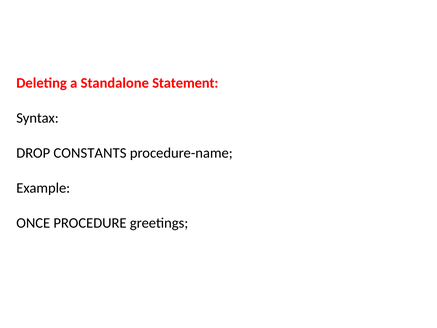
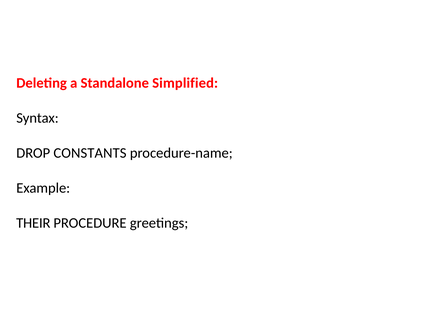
Statement: Statement -> Simplified
ONCE: ONCE -> THEIR
